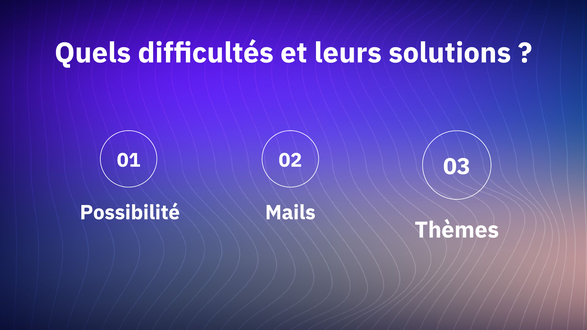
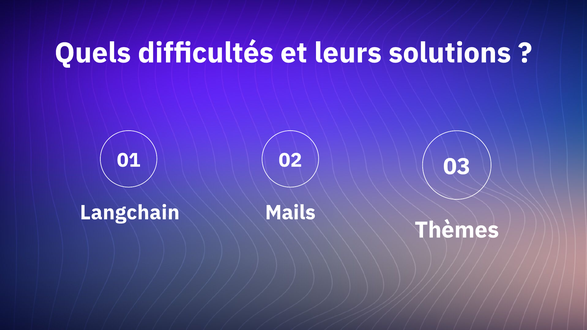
Possibilité: Possibilité -> Langchain
